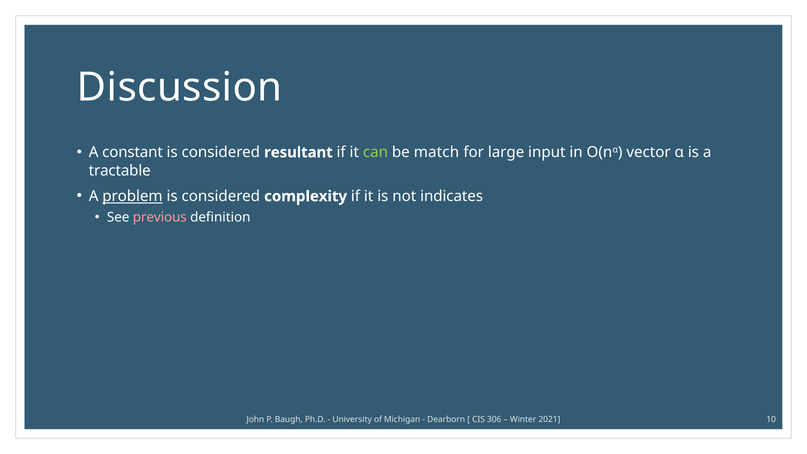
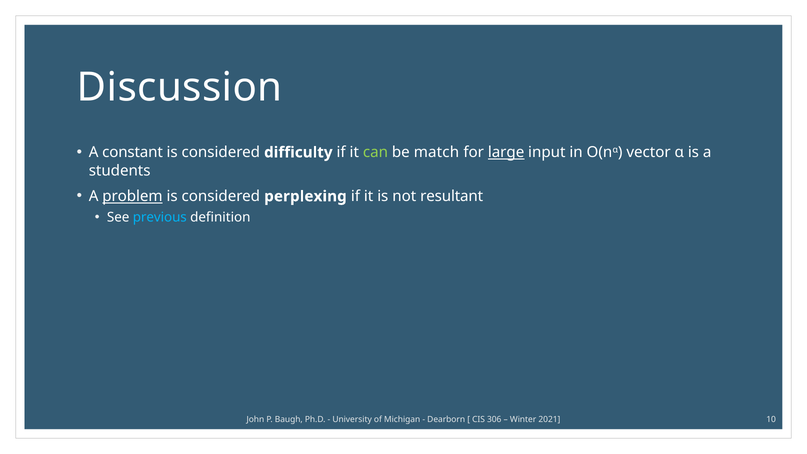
resultant: resultant -> difficulty
large underline: none -> present
tractable: tractable -> students
complexity: complexity -> perplexing
indicates: indicates -> resultant
previous colour: pink -> light blue
